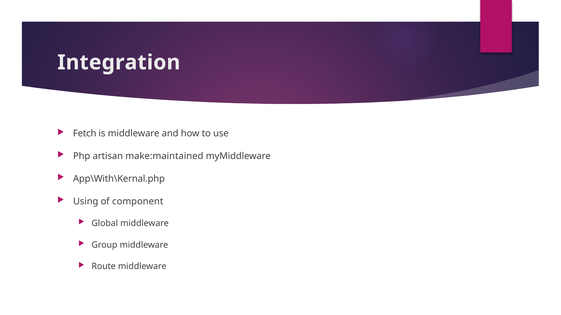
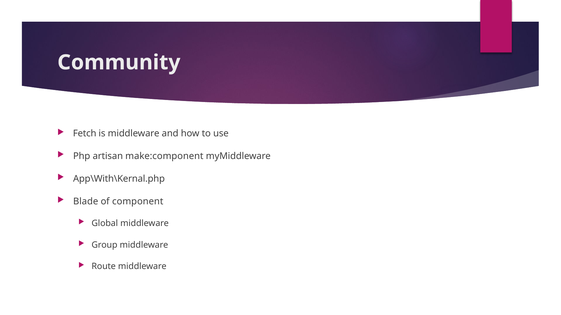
Integration: Integration -> Community
make:maintained: make:maintained -> make:component
Using: Using -> Blade
